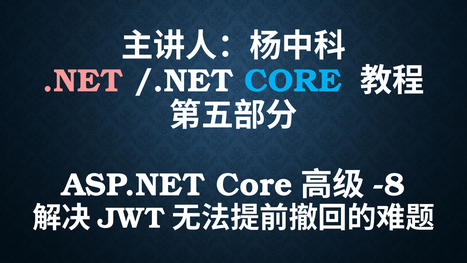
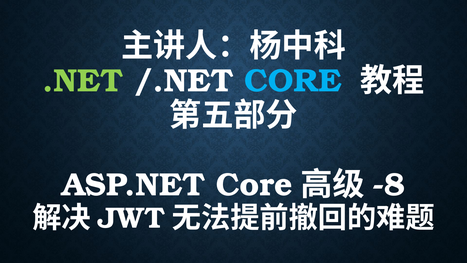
.NET colour: pink -> light green
